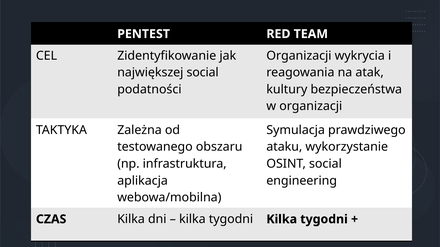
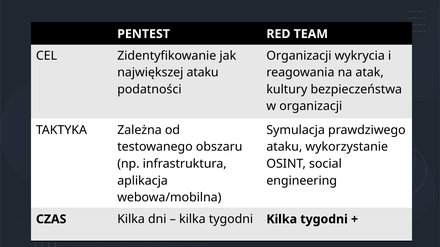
największej social: social -> ataku
